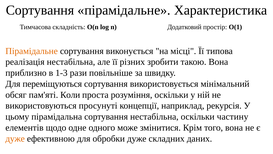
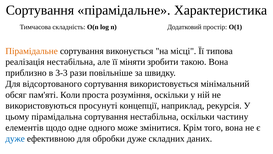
різних: різних -> міняти
1-3: 1-3 -> 3-3
переміщуються: переміщуються -> відсортованого
дуже at (15, 138) colour: orange -> blue
